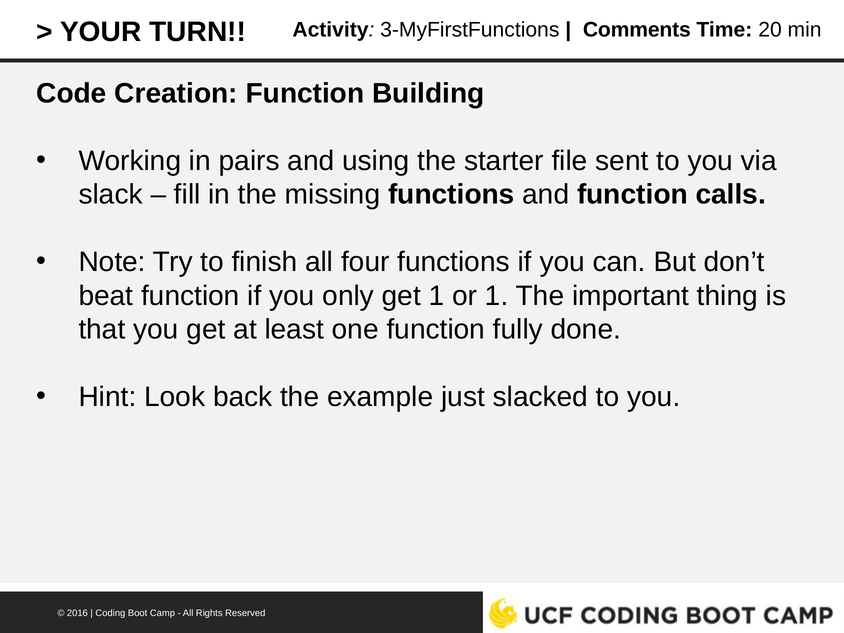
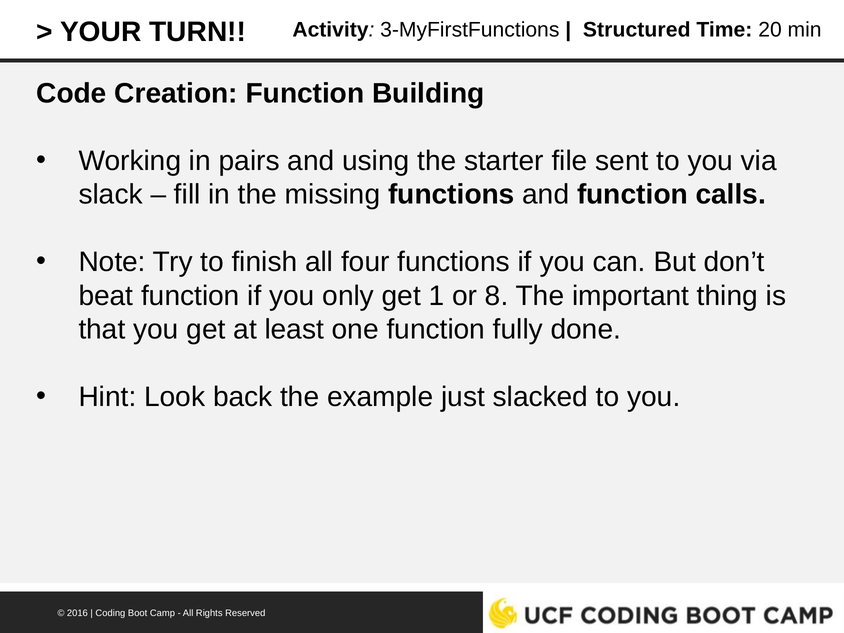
Comments: Comments -> Structured
or 1: 1 -> 8
